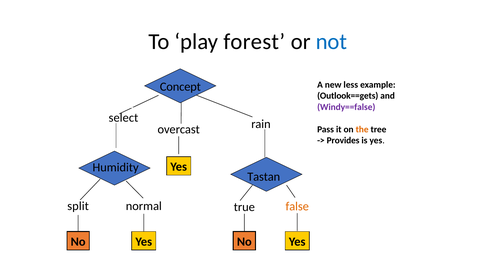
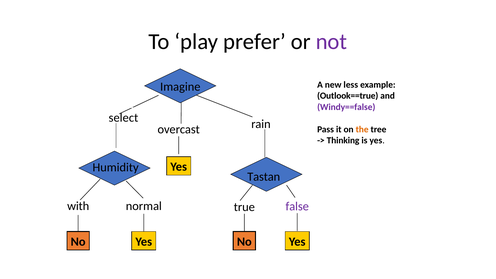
forest: forest -> prefer
not colour: blue -> purple
Concept: Concept -> Imagine
Outlook==gets: Outlook==gets -> Outlook==true
Provides: Provides -> Thinking
split: split -> with
false colour: orange -> purple
